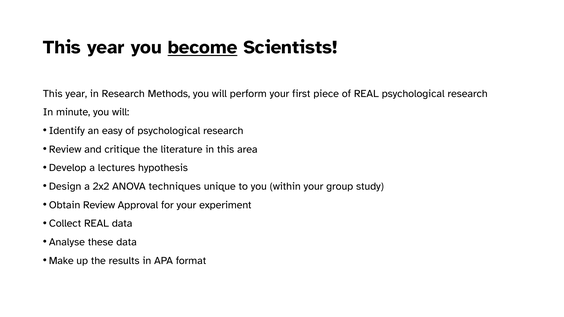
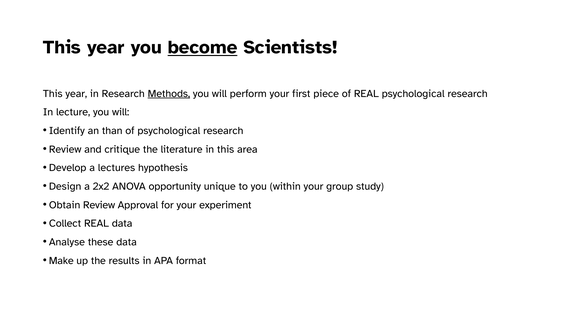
Methods underline: none -> present
minute: minute -> lecture
easy: easy -> than
techniques: techniques -> opportunity
